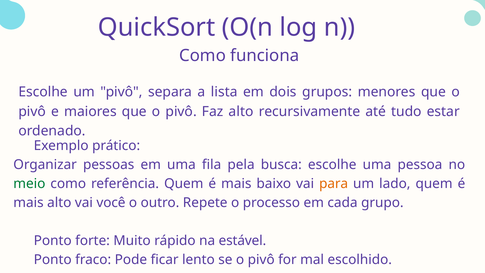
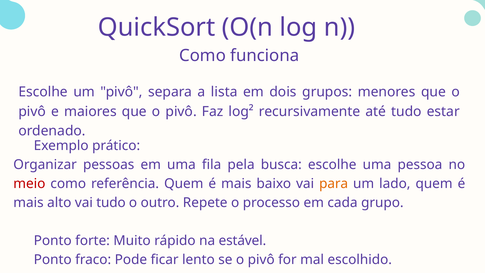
Faz alto: alto -> log²
meio colour: green -> red
vai você: você -> tudo
